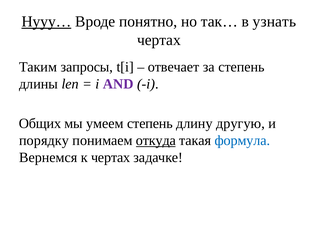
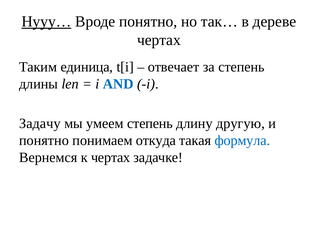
узнать: узнать -> дереве
запросы: запросы -> единица
AND colour: purple -> blue
Общих: Общих -> Задачу
порядку at (44, 140): порядку -> понятно
откуда underline: present -> none
